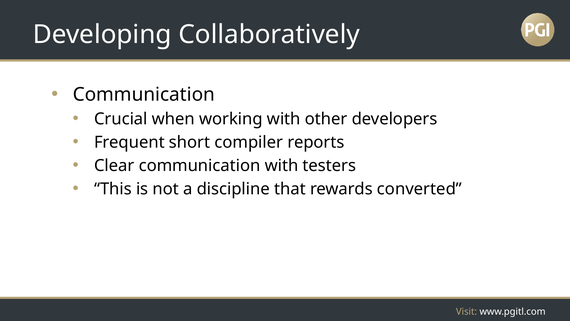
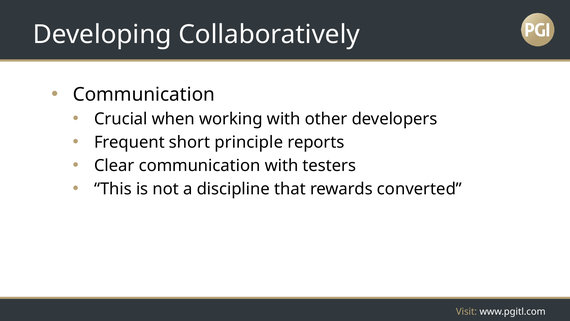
compiler: compiler -> principle
